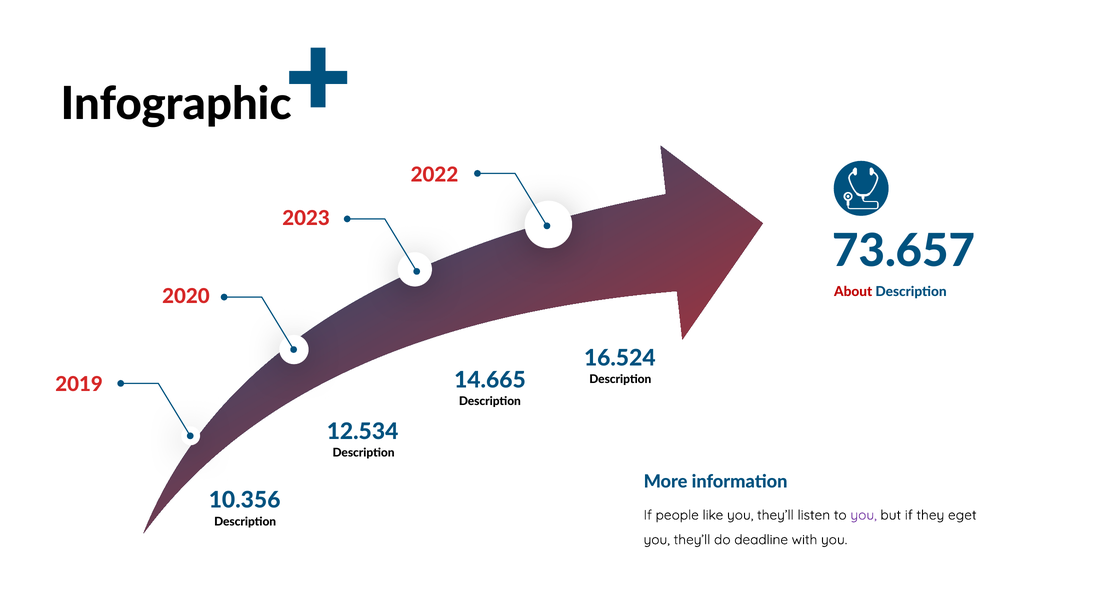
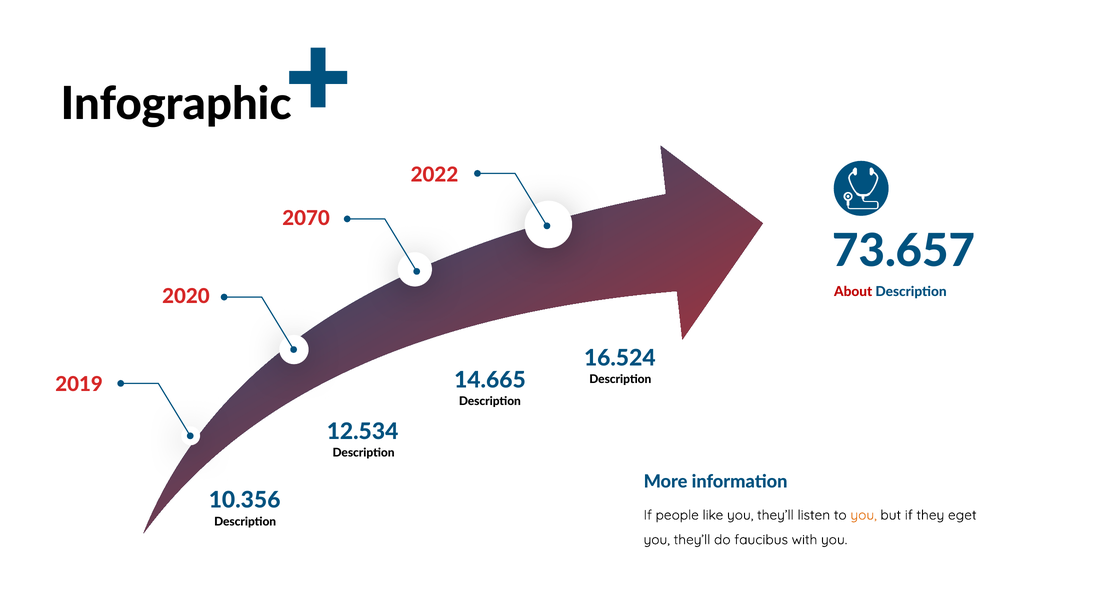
2023: 2023 -> 2070
you at (864, 515) colour: purple -> orange
deadline: deadline -> faucibus
